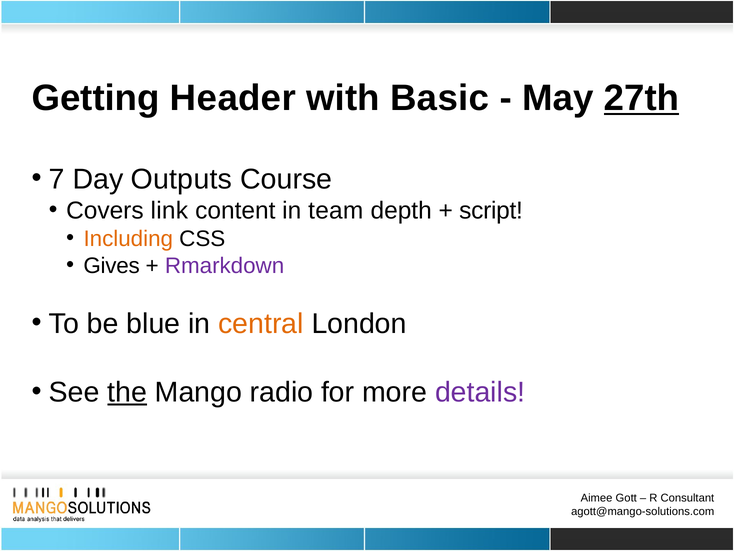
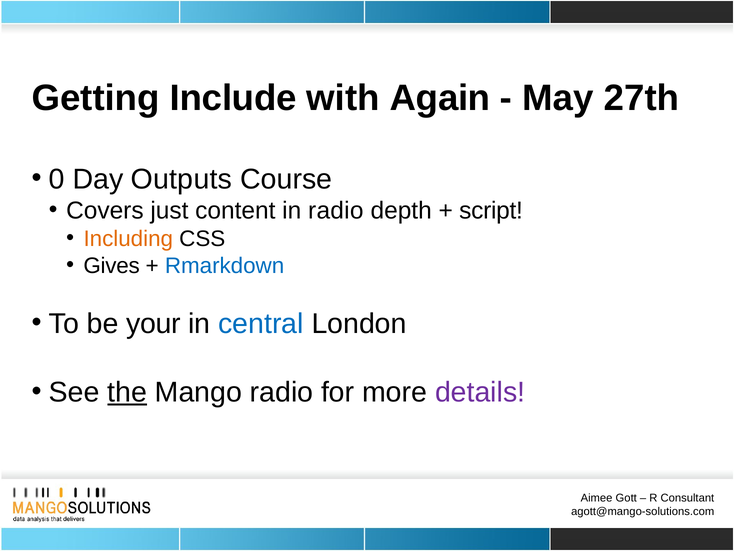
Header: Header -> Include
Basic: Basic -> Again
27th underline: present -> none
7: 7 -> 0
link: link -> just
in team: team -> radio
Rmarkdown colour: purple -> blue
blue: blue -> your
central colour: orange -> blue
